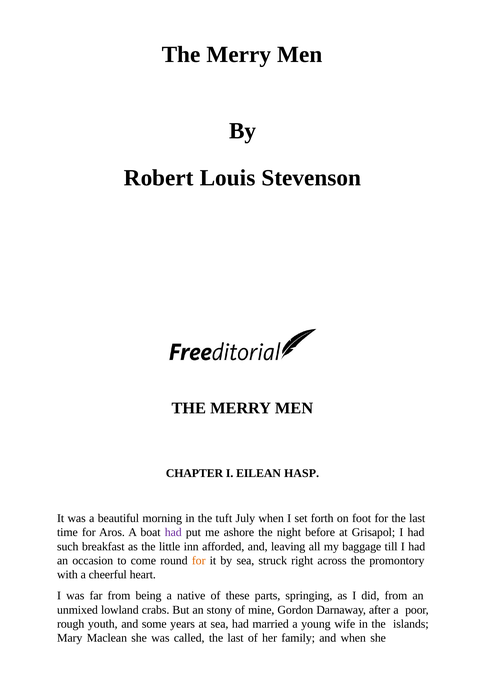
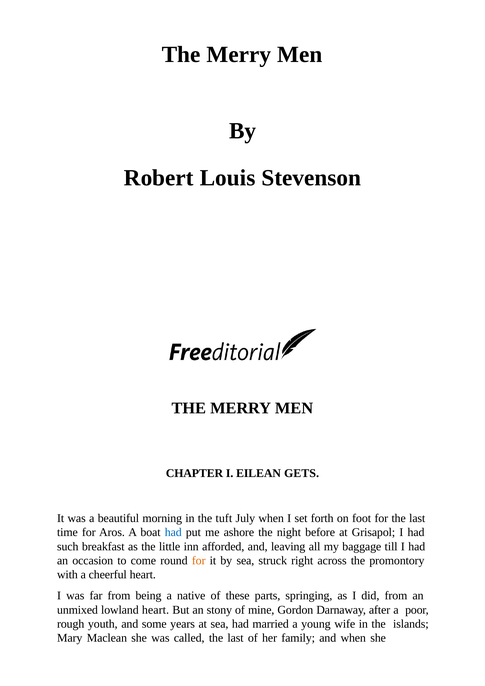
HASP: HASP -> GETS
had at (173, 533) colour: purple -> blue
lowland crabs: crabs -> heart
